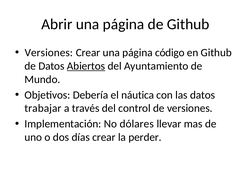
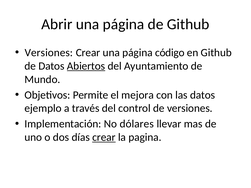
Debería: Debería -> Permite
náutica: náutica -> mejora
trabajar: trabajar -> ejemplo
crear at (104, 137) underline: none -> present
perder: perder -> pagina
